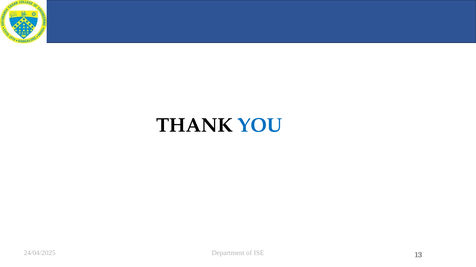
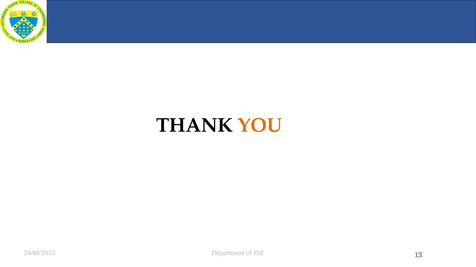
YOU colour: blue -> orange
